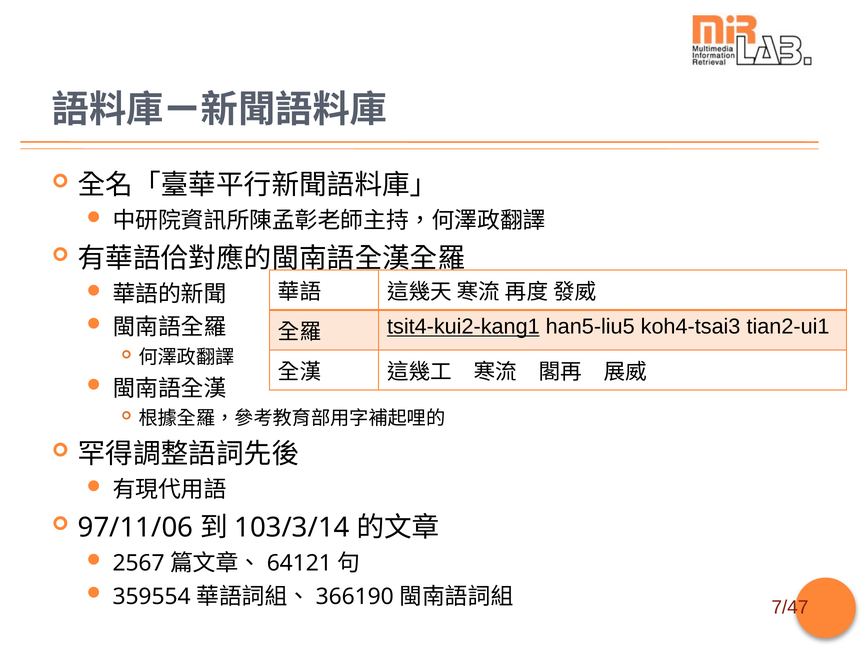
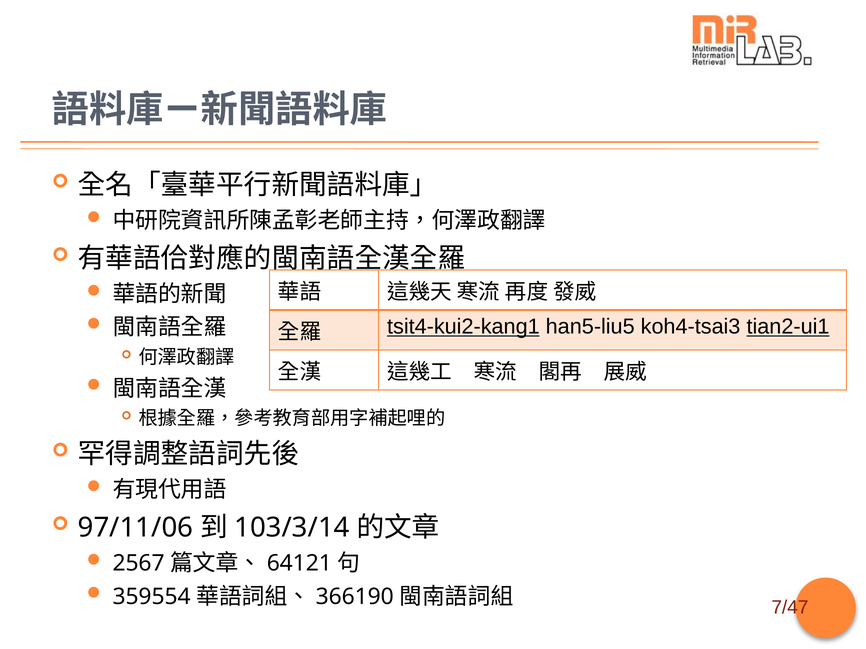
tian2-ui1 underline: none -> present
